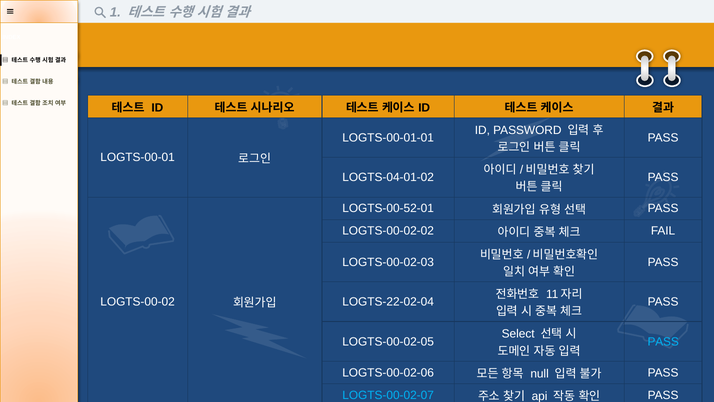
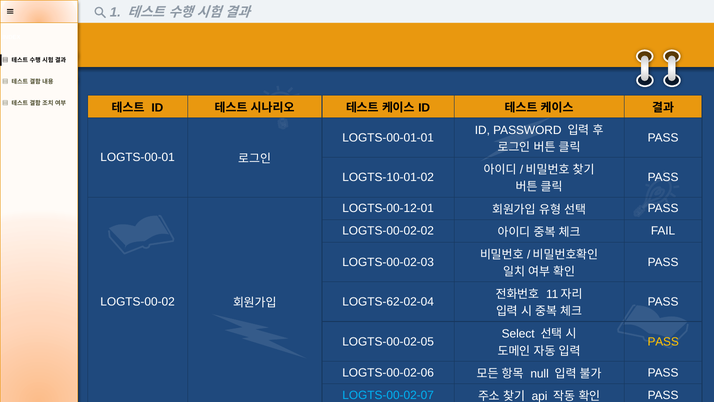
LOGTS-04-01-02: LOGTS-04-01-02 -> LOGTS-10-01-02
LOGTS-00-52-01: LOGTS-00-52-01 -> LOGTS-00-12-01
LOGTS-22-02-04: LOGTS-22-02-04 -> LOGTS-62-02-04
PASS at (663, 341) colour: light blue -> yellow
